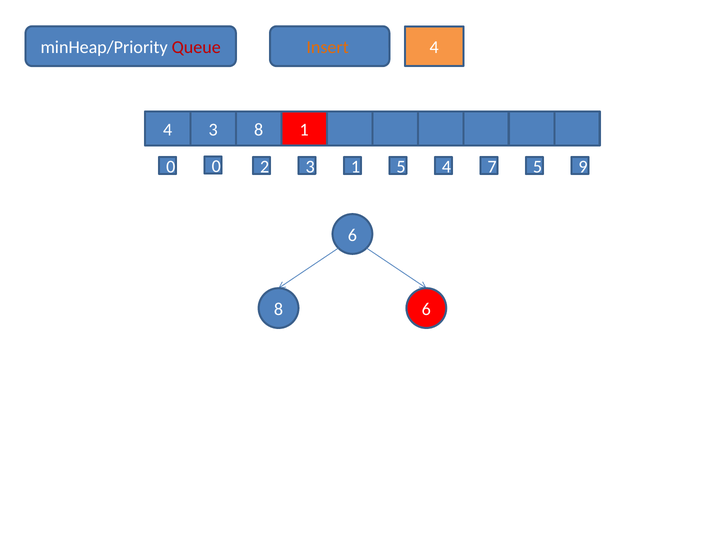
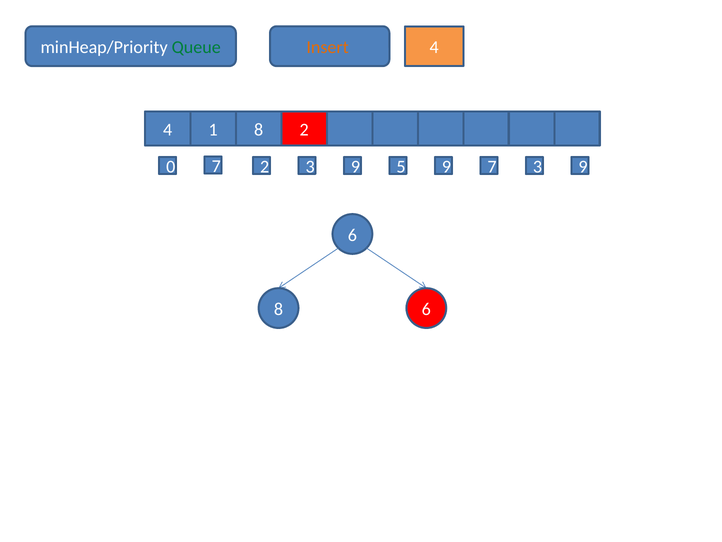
Queue colour: red -> green
4 3: 3 -> 1
8 1: 1 -> 2
0 0: 0 -> 7
2 3 1: 1 -> 9
5 4: 4 -> 9
7 5: 5 -> 3
